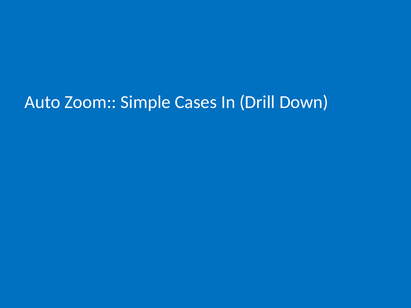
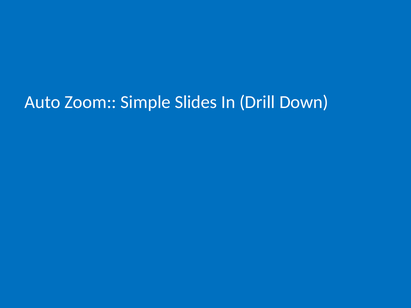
Cases: Cases -> Slides
